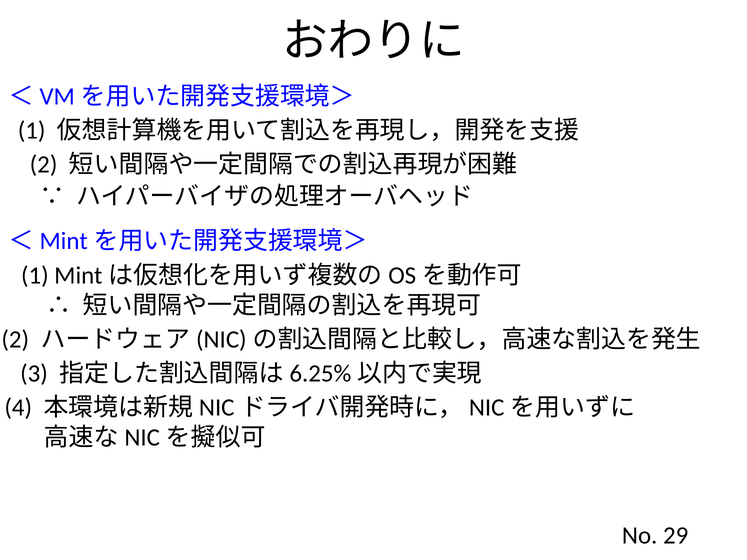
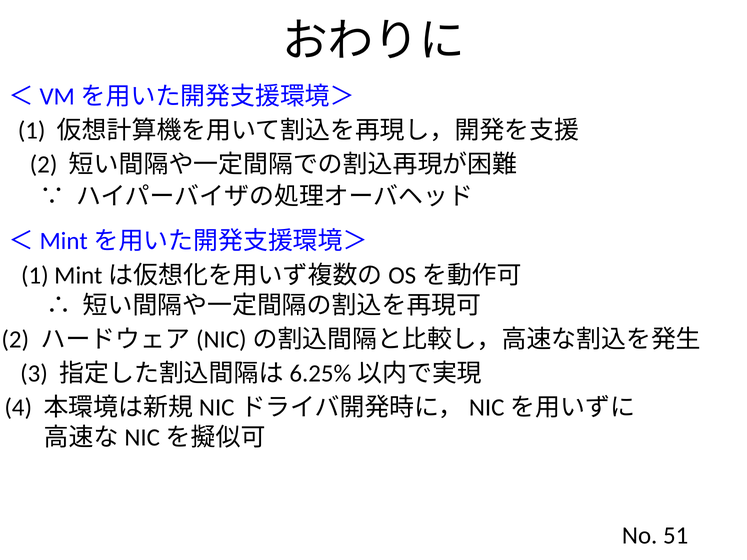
29: 29 -> 51
